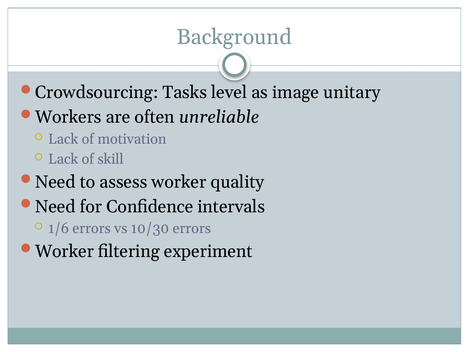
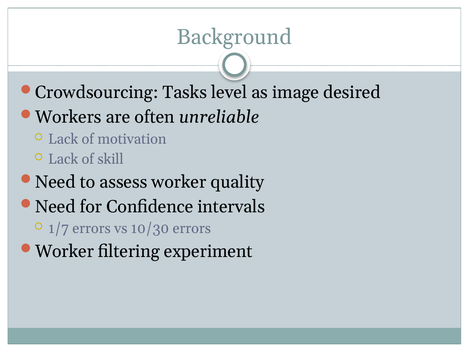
unitary: unitary -> desired
1/6: 1/6 -> 1/7
